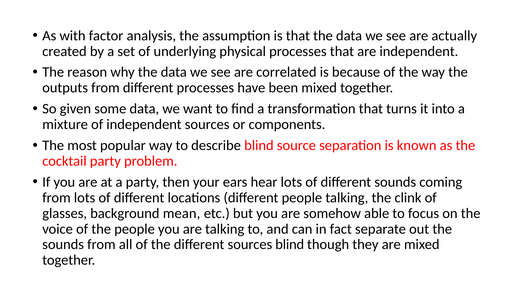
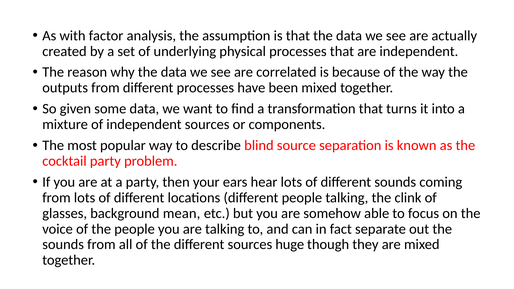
sources blind: blind -> huge
